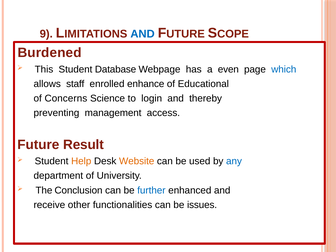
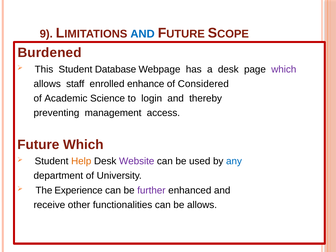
a even: even -> desk
which at (284, 69) colour: blue -> purple
Educational: Educational -> Considered
Concerns: Concerns -> Academic
Future Result: Result -> Which
Website colour: orange -> purple
Conclusion: Conclusion -> Experience
further colour: blue -> purple
be issues: issues -> allows
